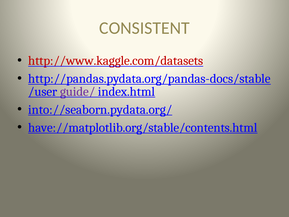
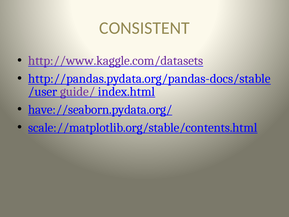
http://www.kaggle.com/datasets colour: red -> purple
into://seaborn.pydata.org/: into://seaborn.pydata.org/ -> have://seaborn.pydata.org/
have://matplotlib.org/stable/contents.html: have://matplotlib.org/stable/contents.html -> scale://matplotlib.org/stable/contents.html
